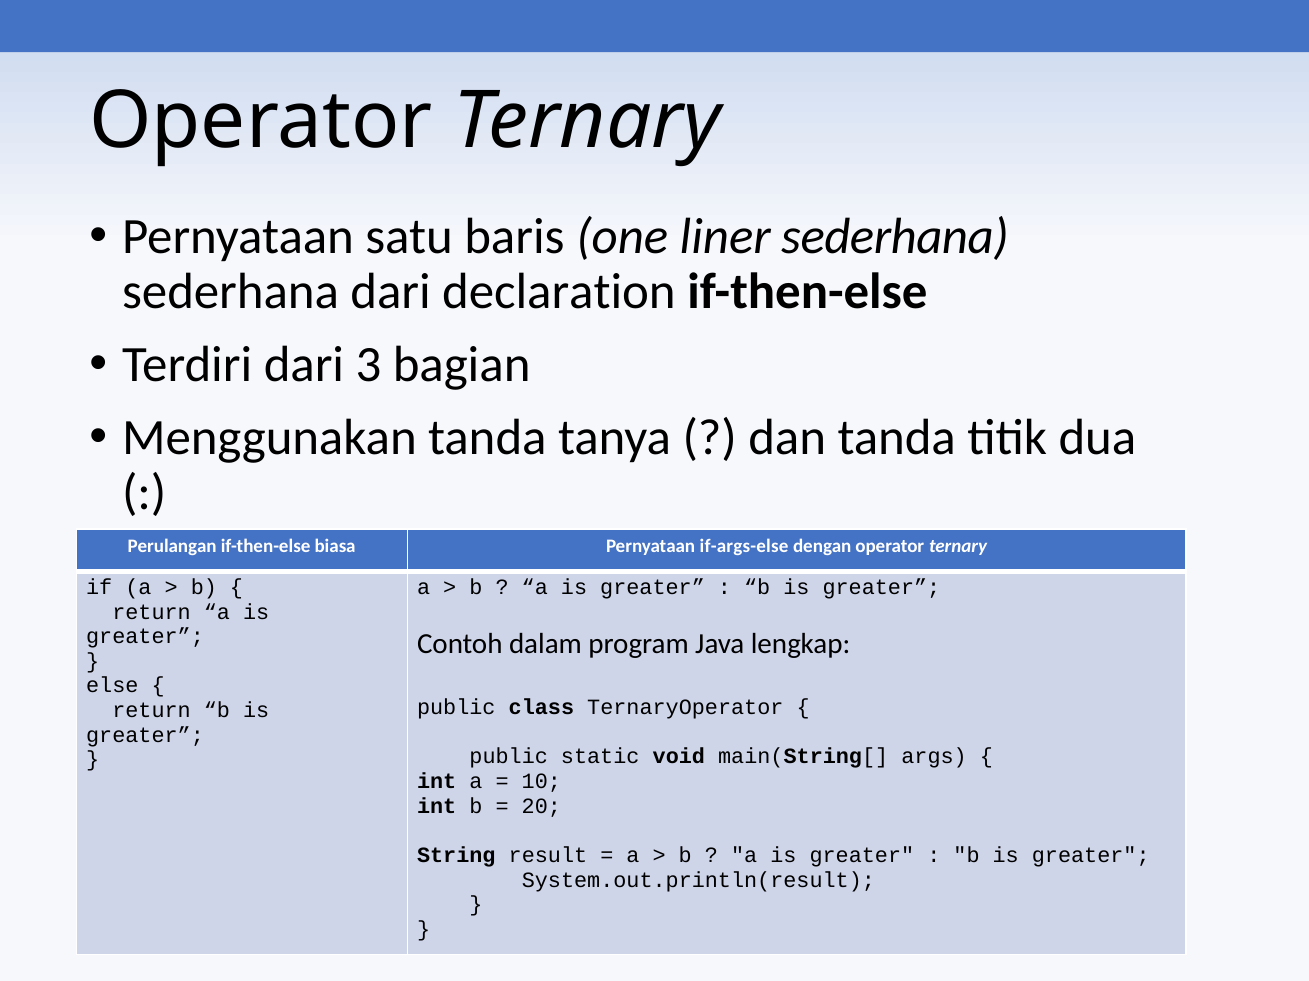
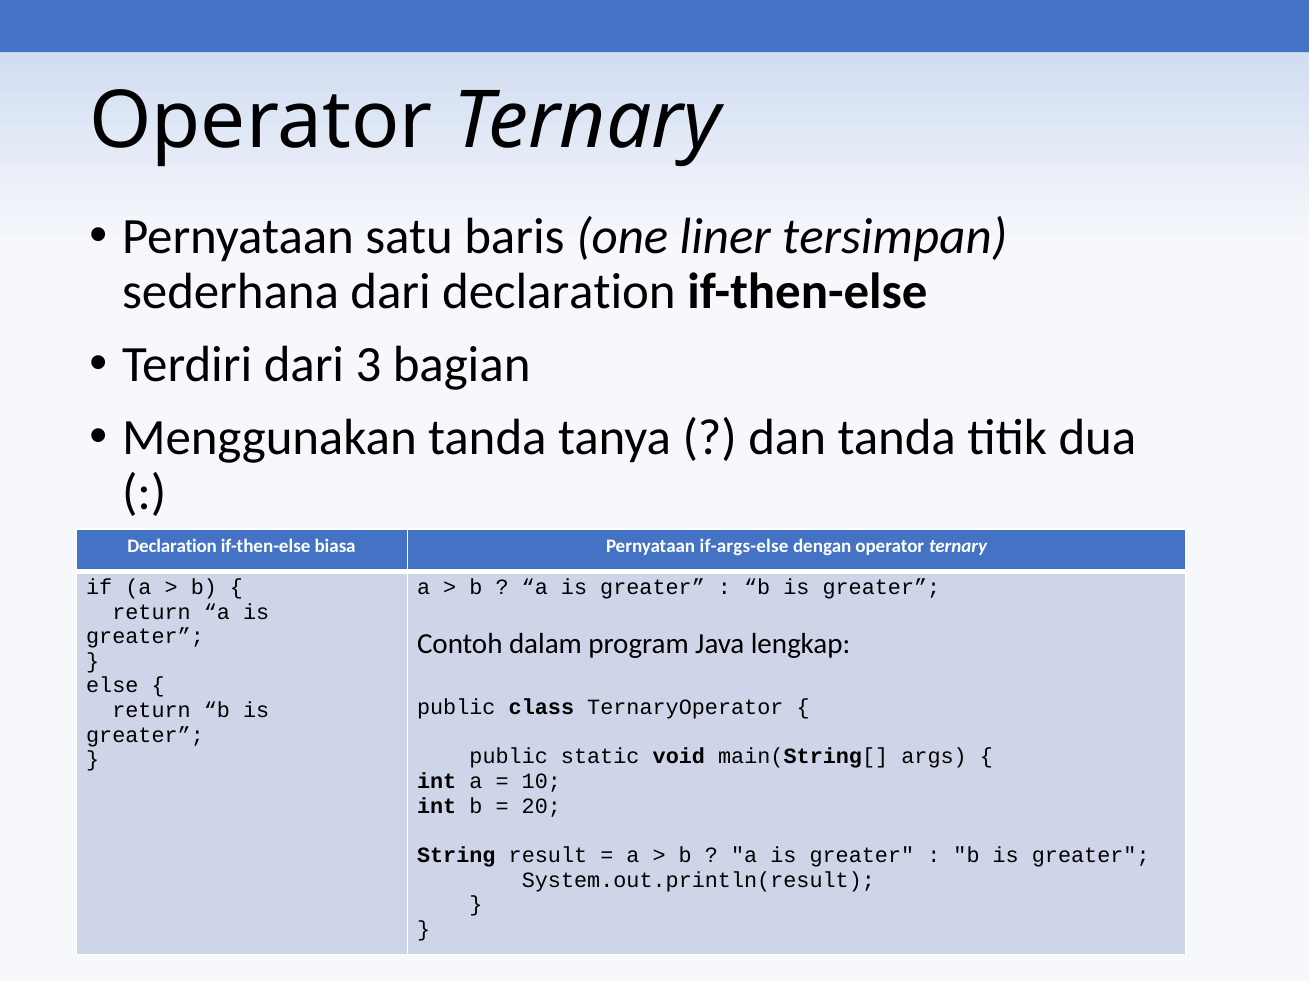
liner sederhana: sederhana -> tersimpan
Perulangan at (172, 546): Perulangan -> Declaration
